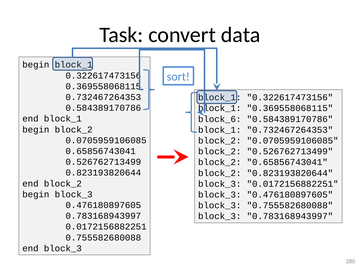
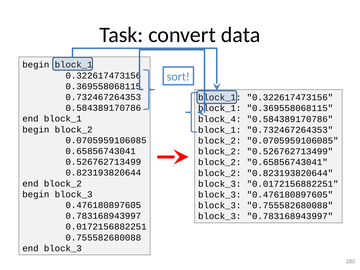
block_6: block_6 -> block_4
